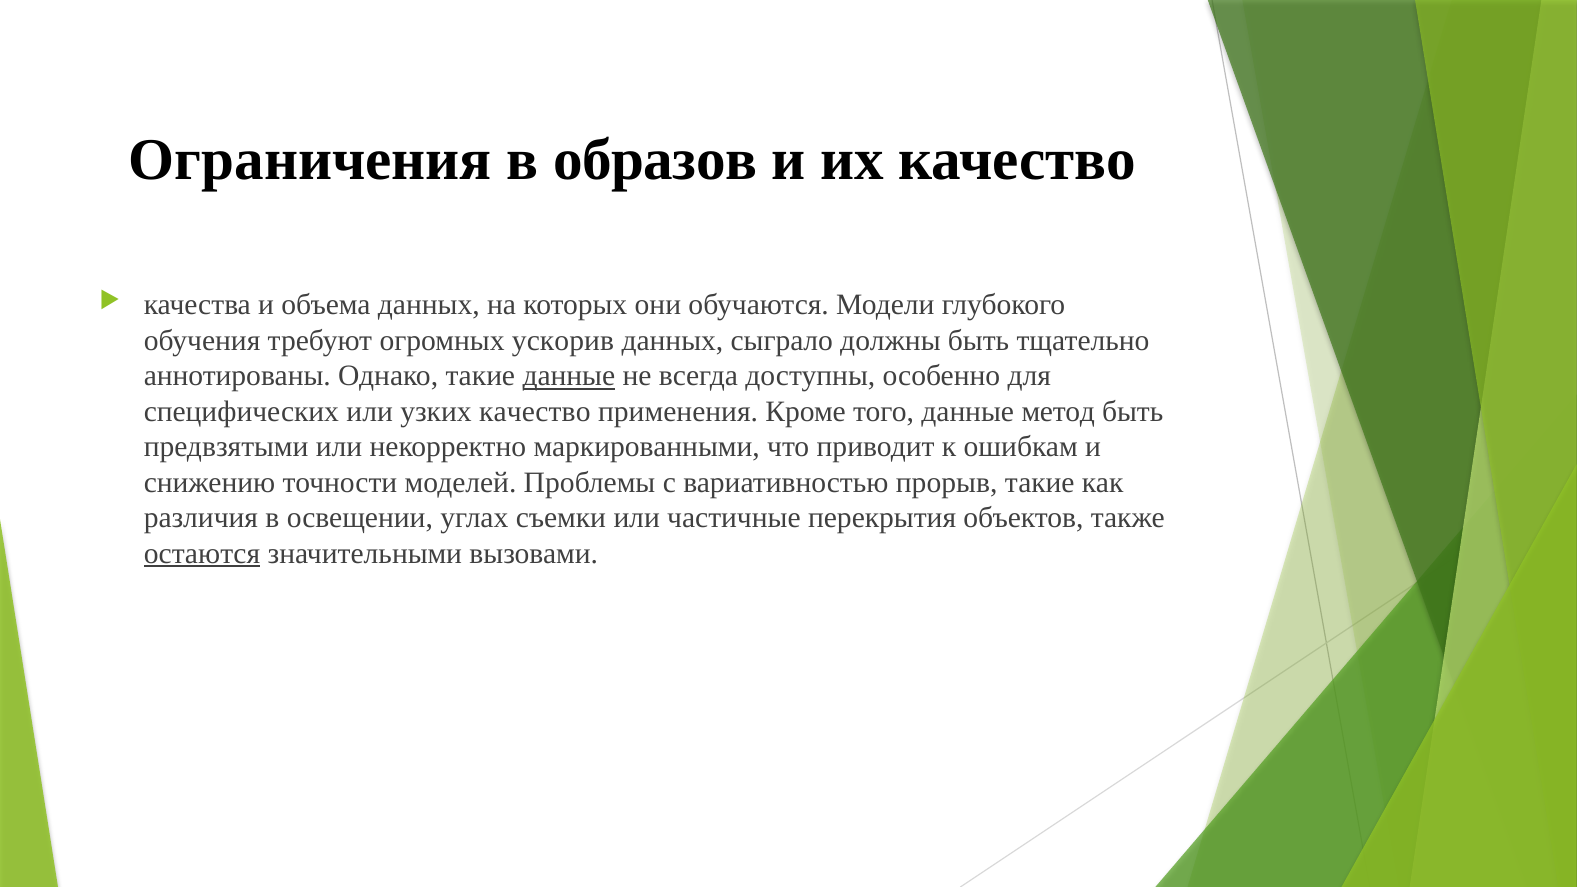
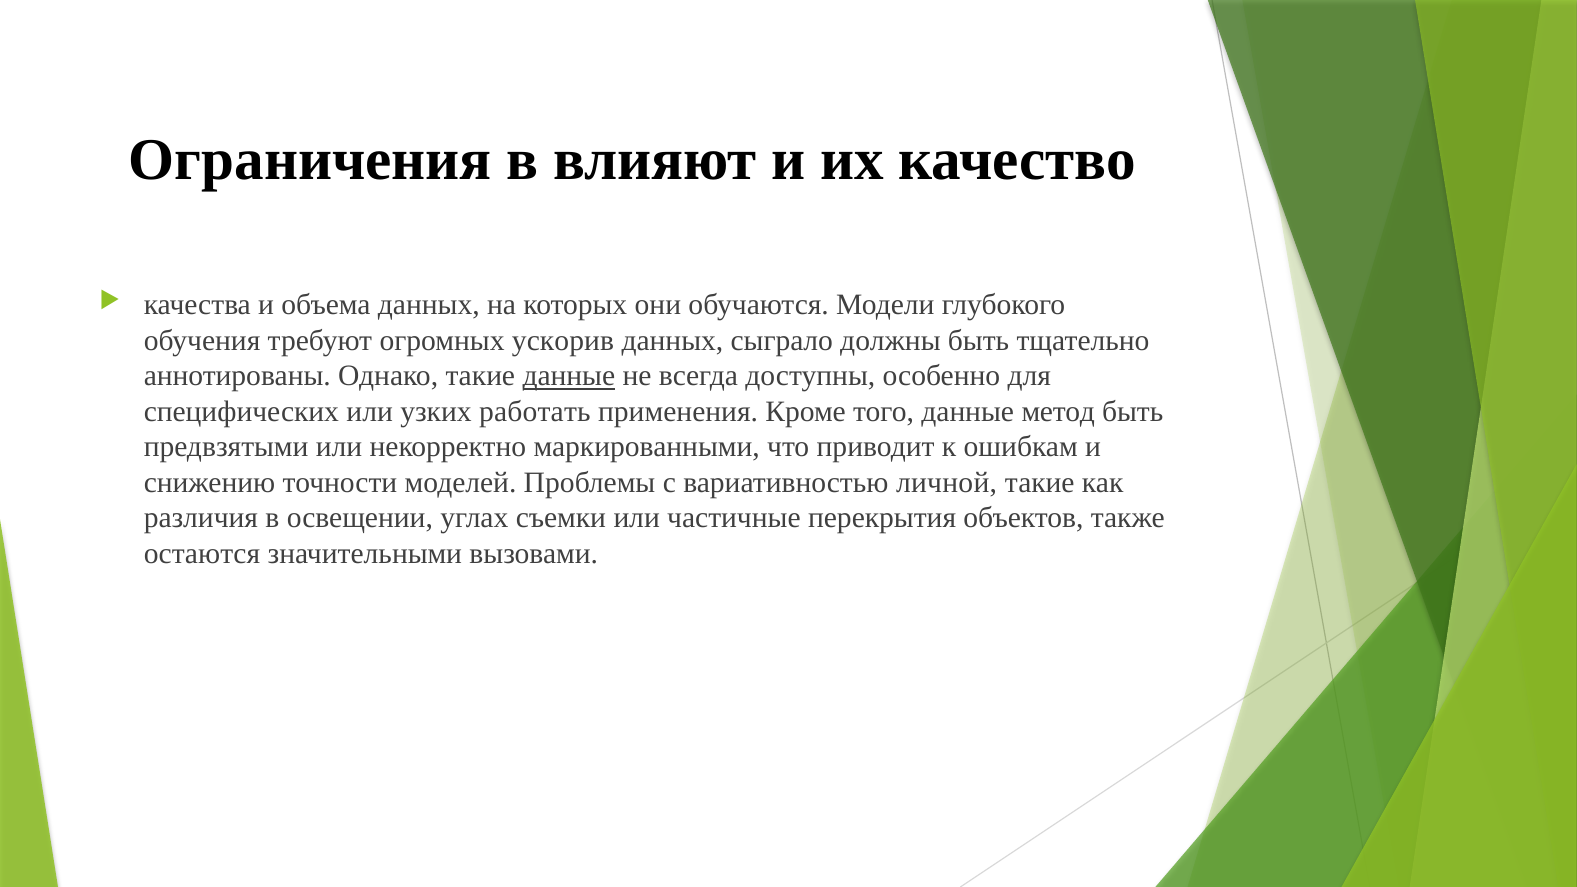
образов: образов -> влияют
узких качество: качество -> работать
прорыв: прорыв -> личной
остаются underline: present -> none
